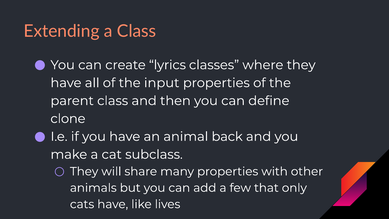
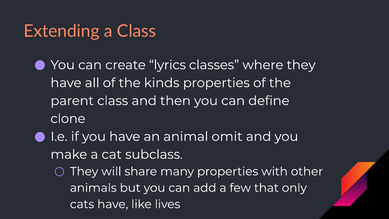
input: input -> kinds
back: back -> omit
